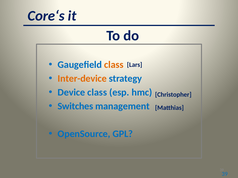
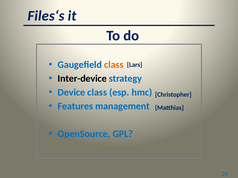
Core‘s: Core‘s -> Files‘s
Inter-device colour: orange -> black
Switches: Switches -> Features
